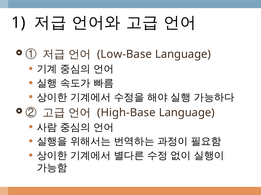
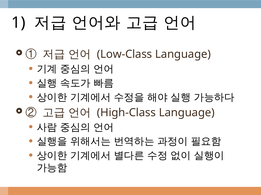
Low-Base: Low-Base -> Low-Class
High-Base: High-Base -> High-Class
